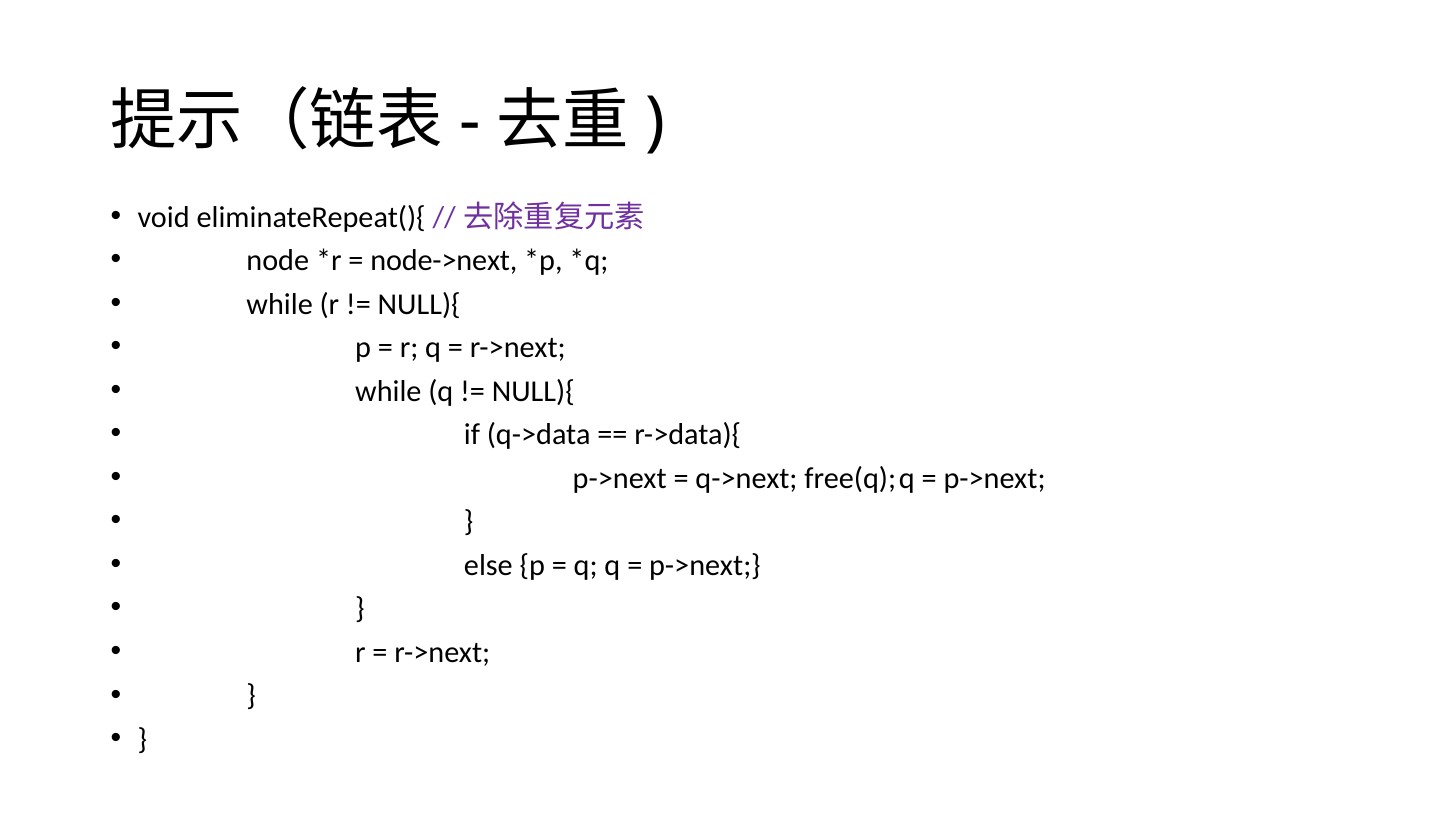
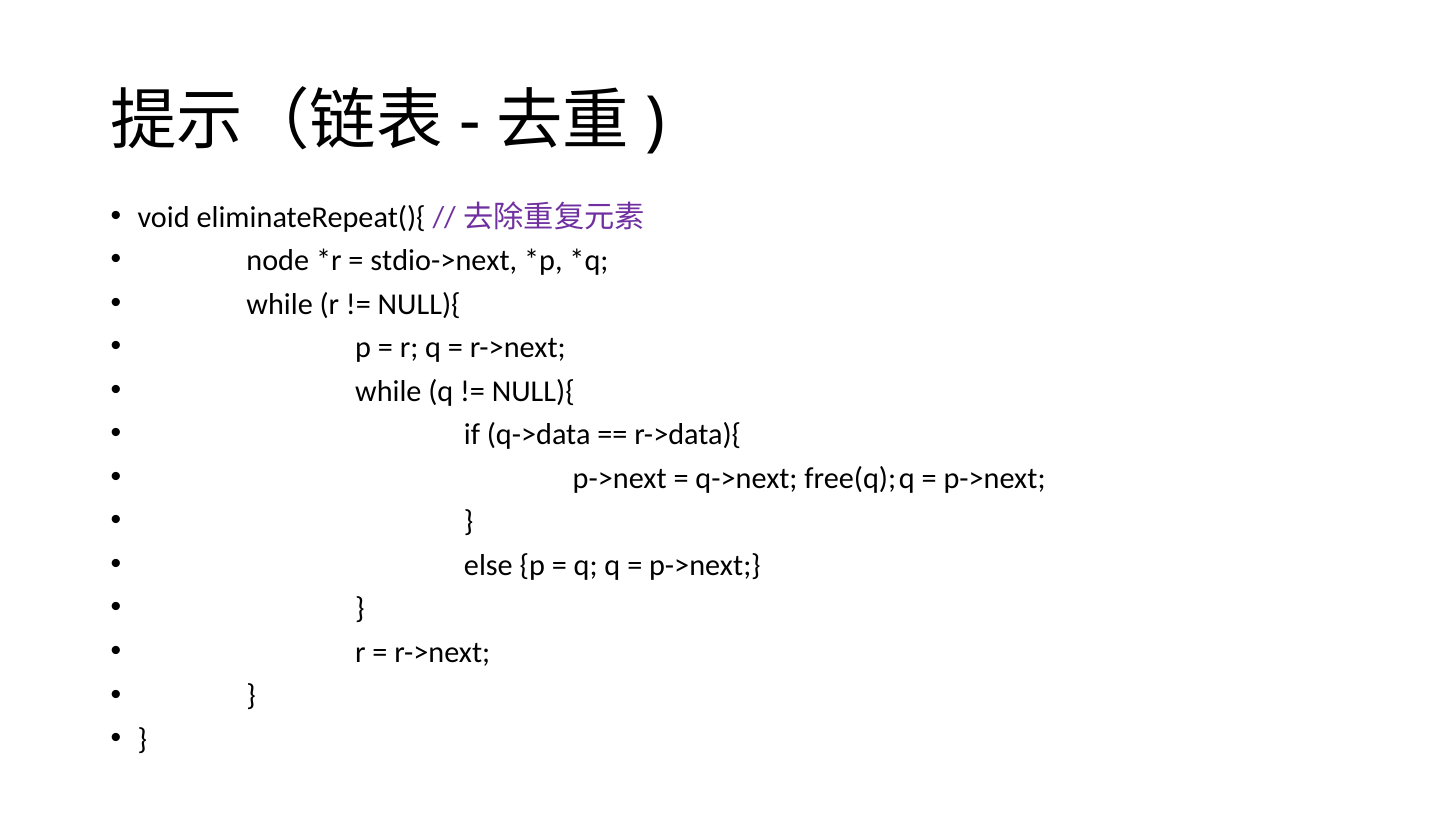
node->next: node->next -> stdio->next
